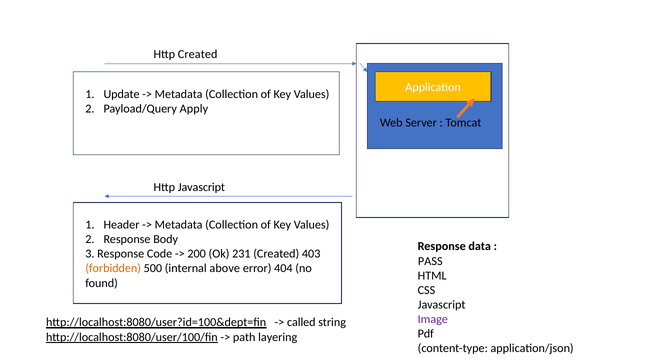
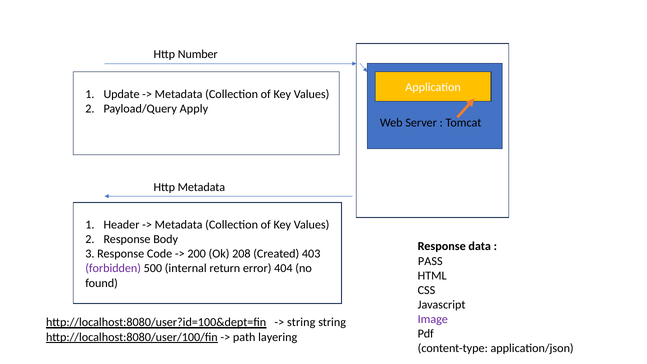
Http Created: Created -> Number
Http Javascript: Javascript -> Metadata
231: 231 -> 208
forbidden colour: orange -> purple
above: above -> return
called at (301, 322): called -> string
